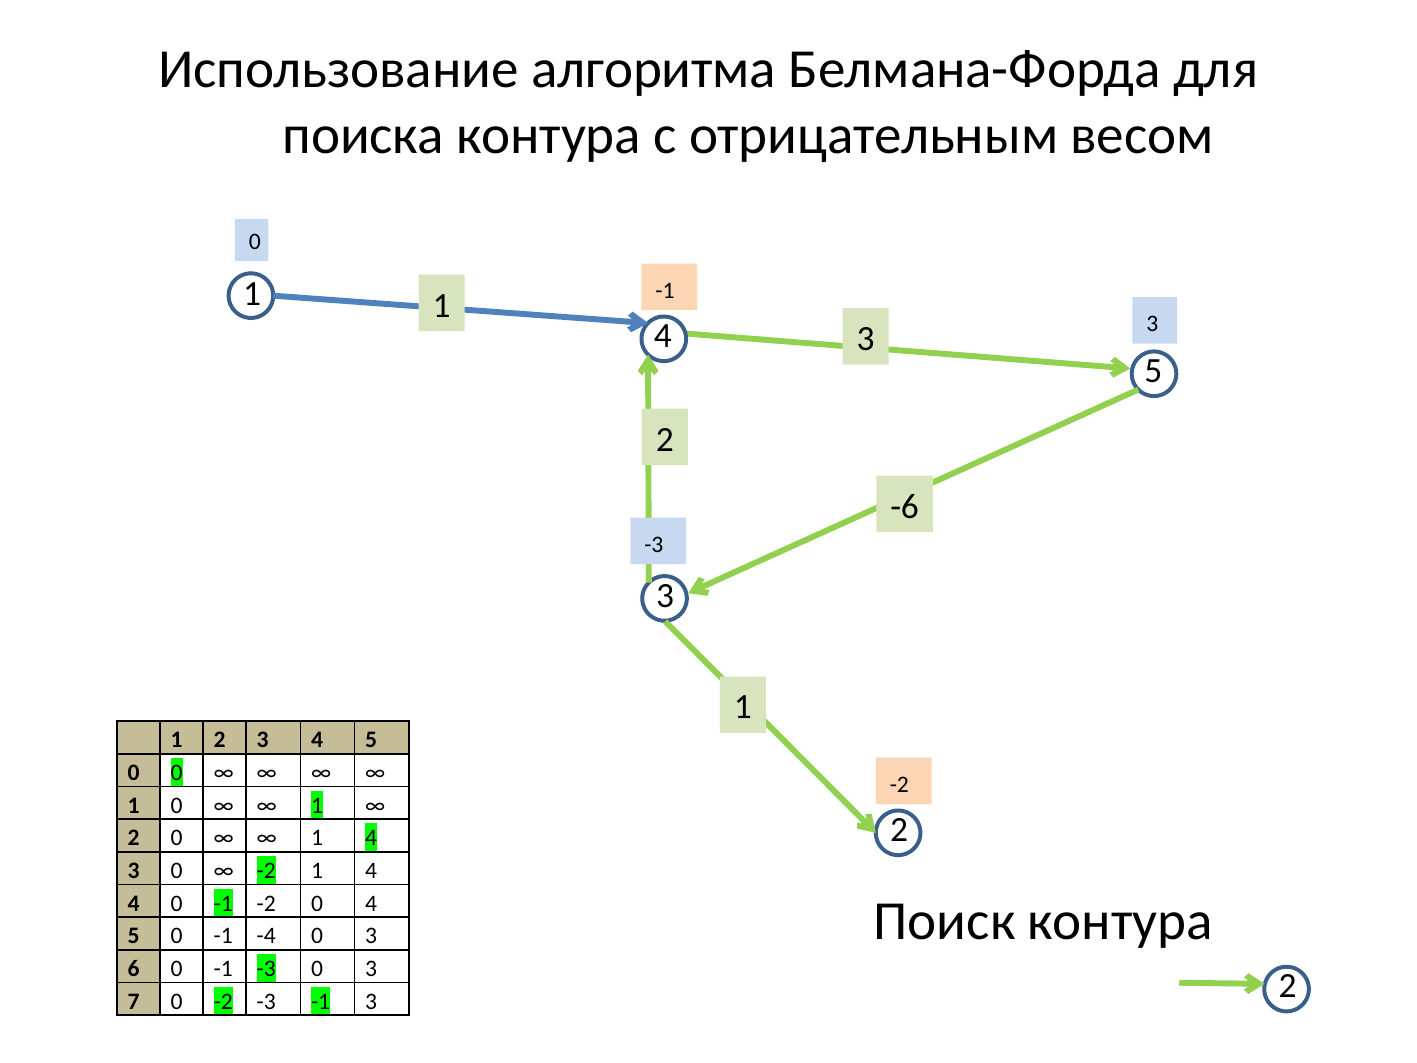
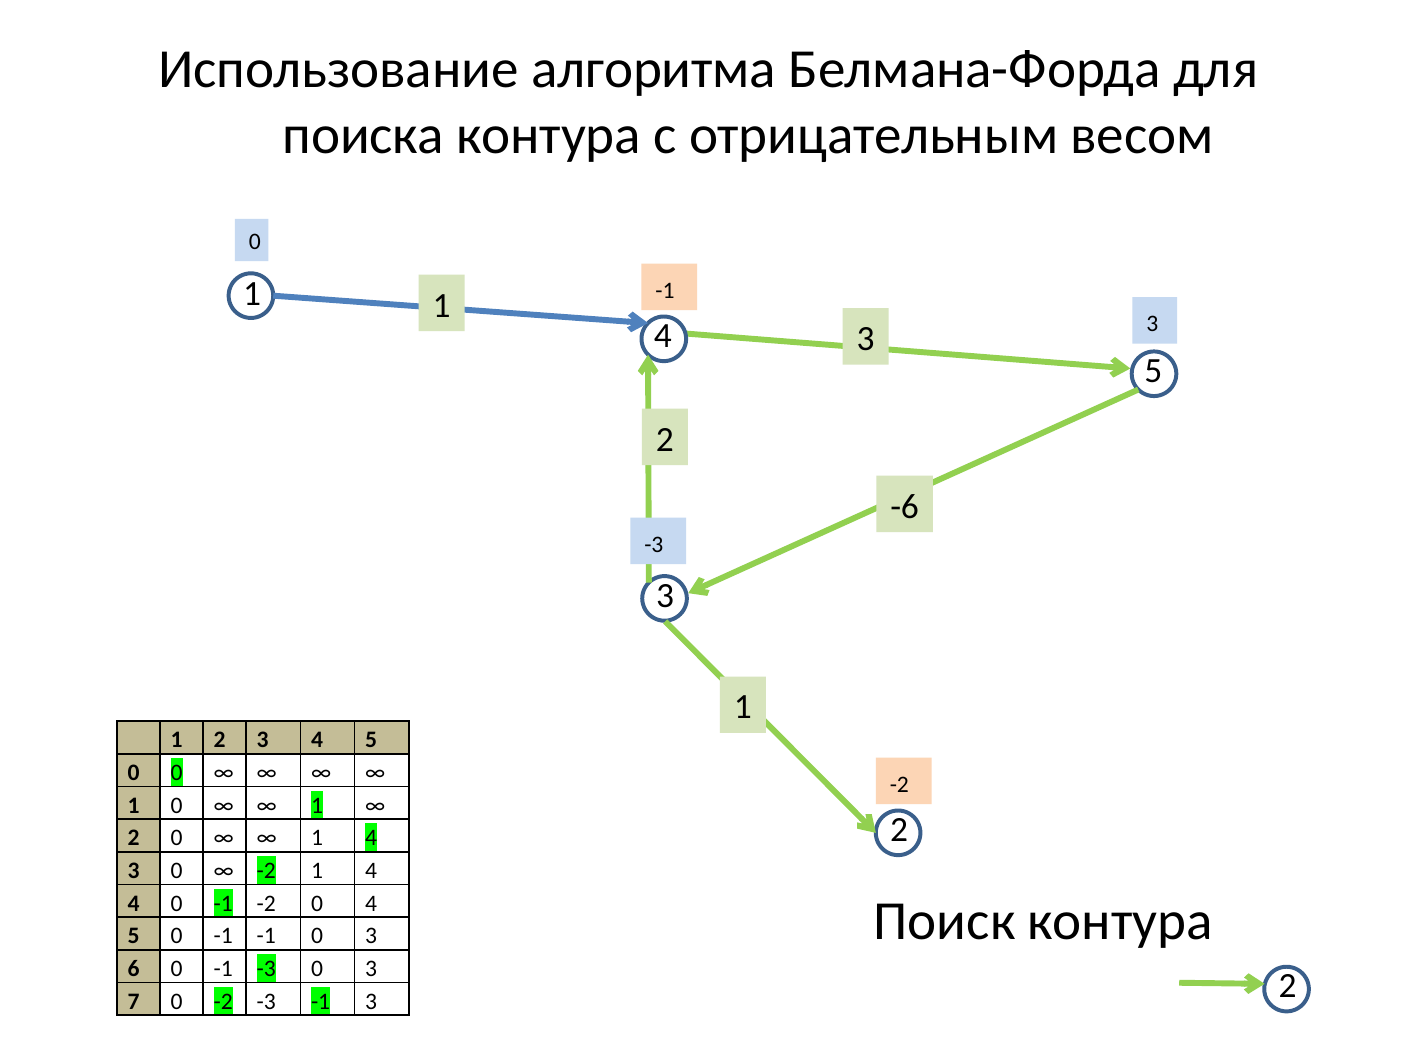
-1 -4: -4 -> -1
